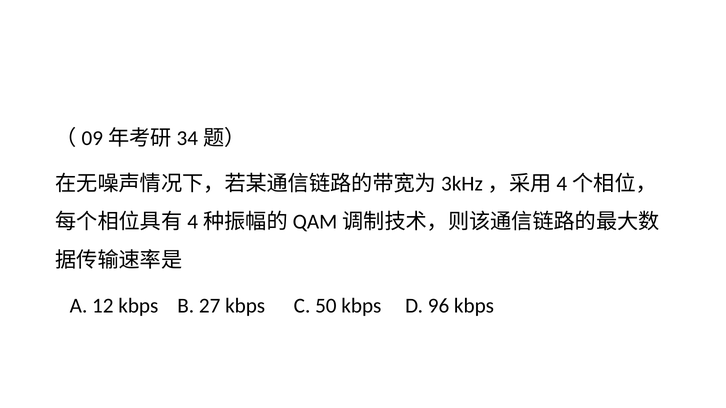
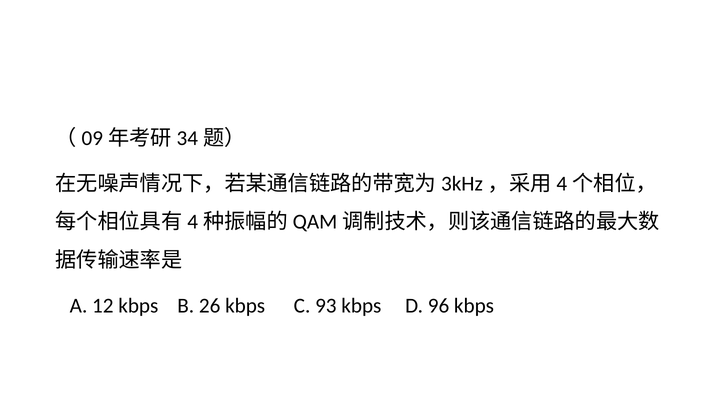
27: 27 -> 26
50: 50 -> 93
